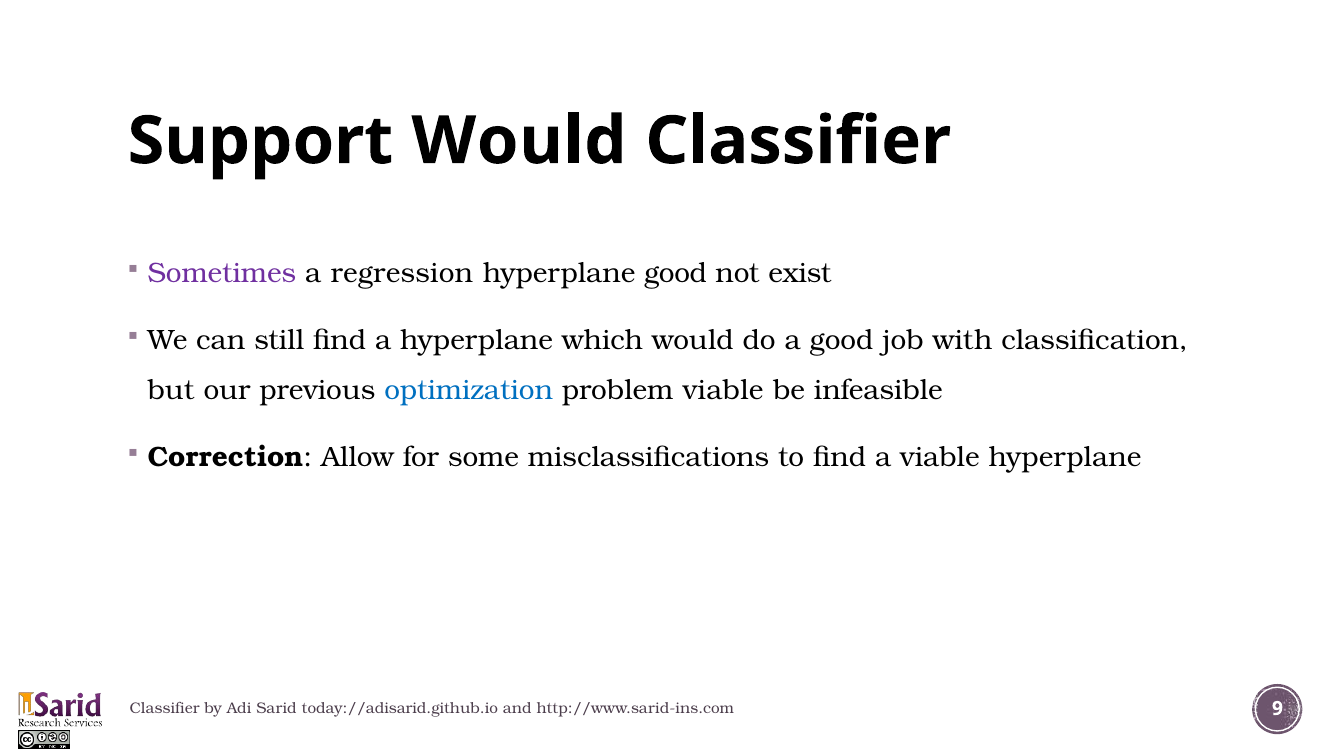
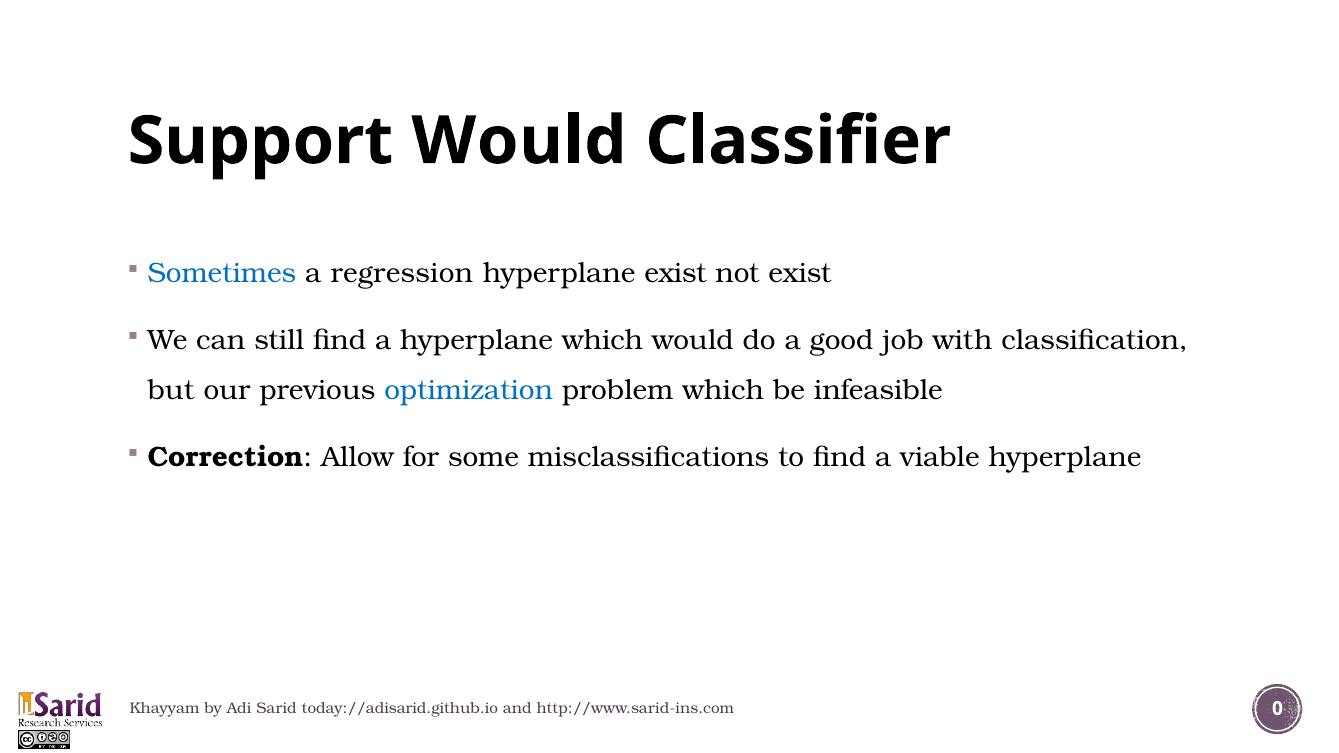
Sometimes colour: purple -> blue
hyperplane good: good -> exist
problem viable: viable -> which
Classifier at (165, 709): Classifier -> Khayyam
9: 9 -> 0
